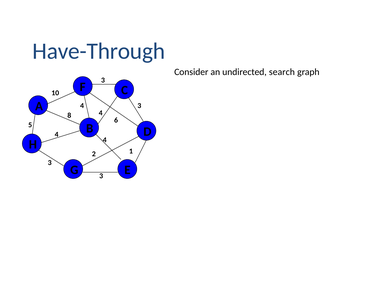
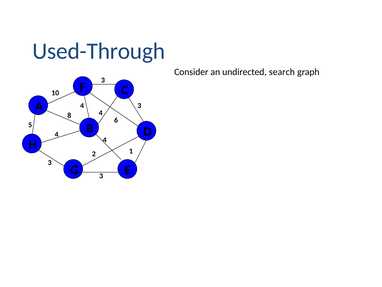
Have-Through: Have-Through -> Used-Through
